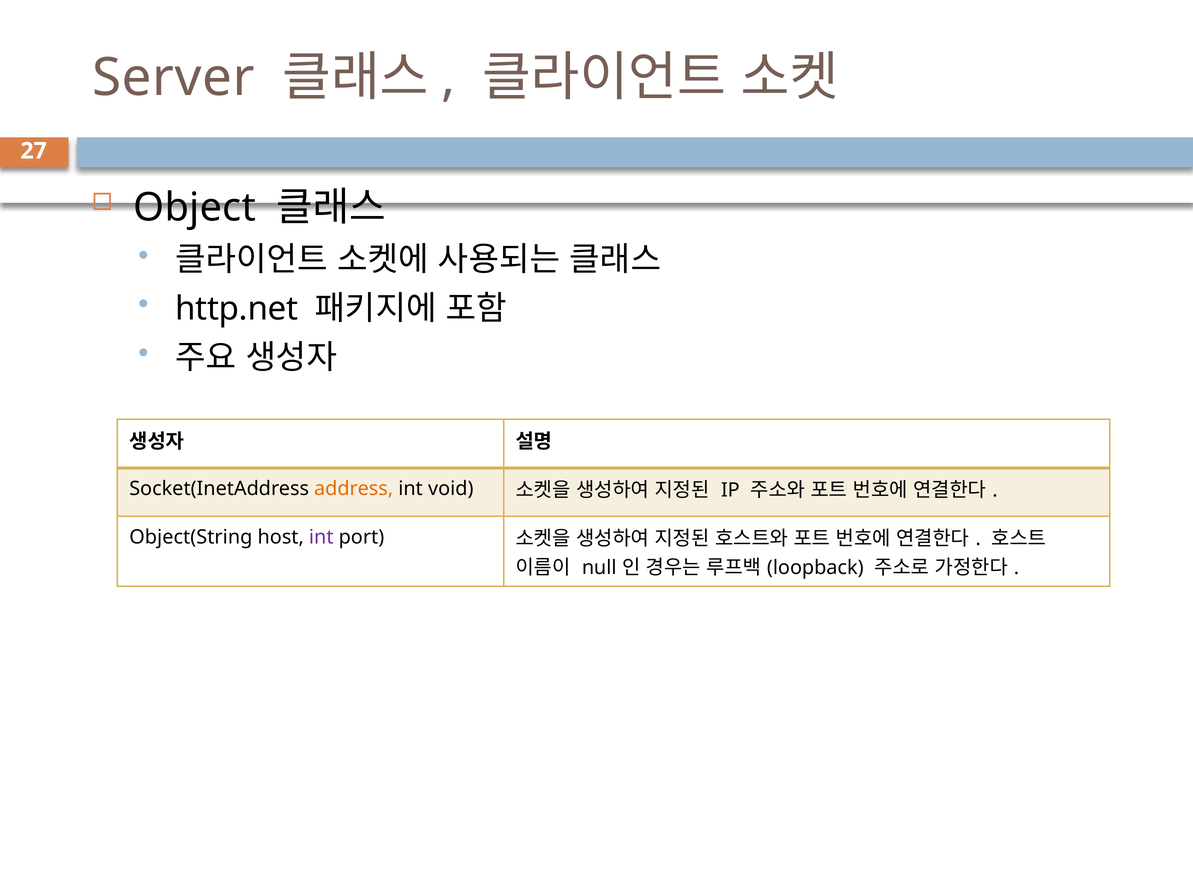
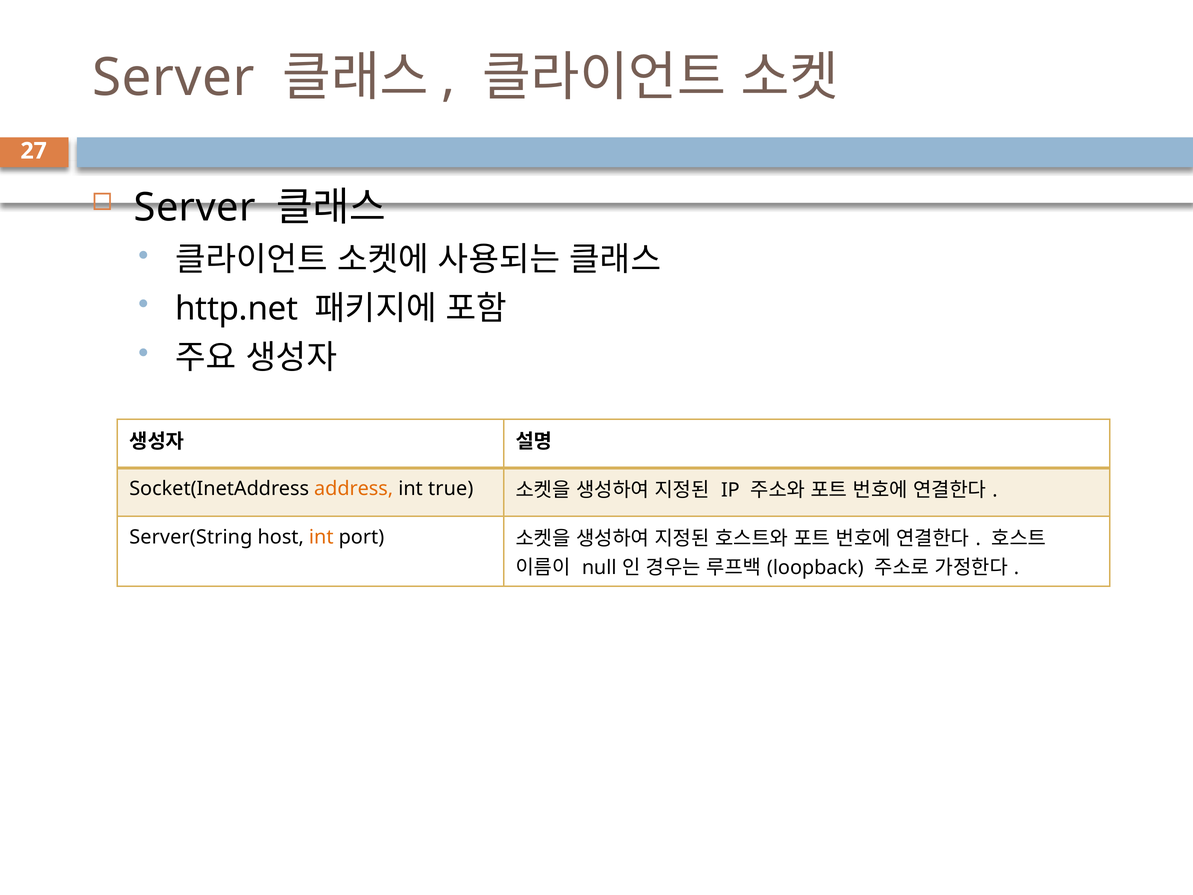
Object at (195, 207): Object -> Server
void: void -> true
Object(String: Object(String -> Server(String
int at (321, 537) colour: purple -> orange
